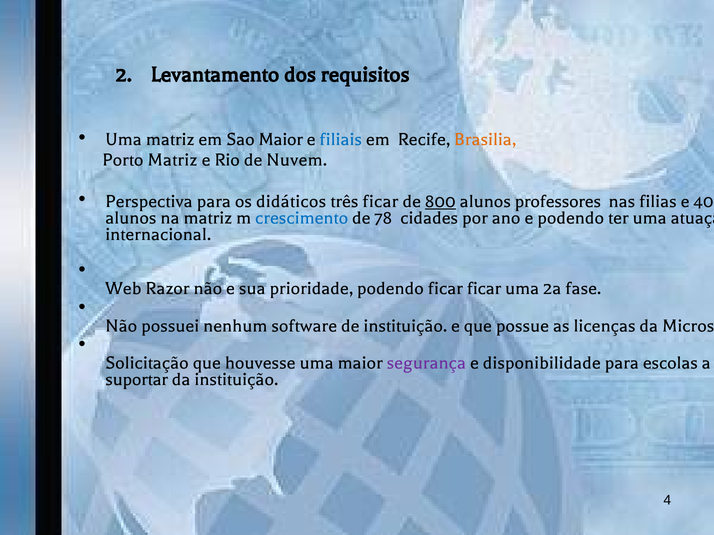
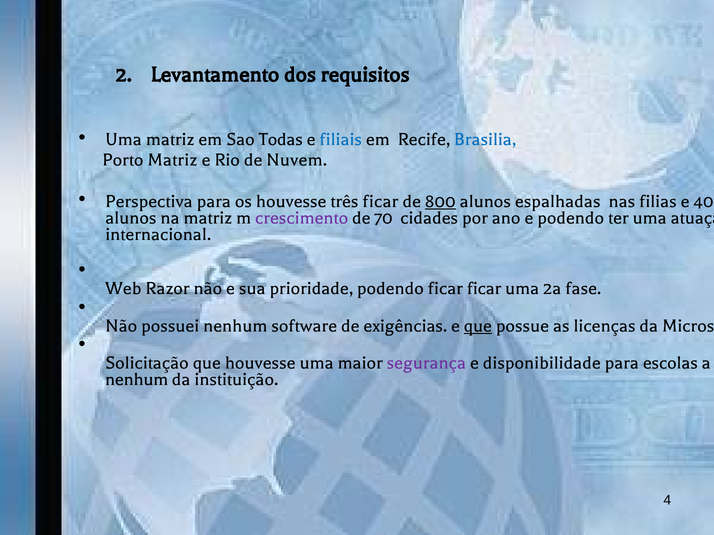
Sao Maior: Maior -> Todas
Brasilia colour: orange -> blue
os didáticos: didáticos -> houvesse
professores: professores -> espalhadas
crescimento colour: blue -> purple
78: 78 -> 70
de instituição: instituição -> exigências
que at (478, 325) underline: none -> present
suportar at (137, 379): suportar -> nenhum
